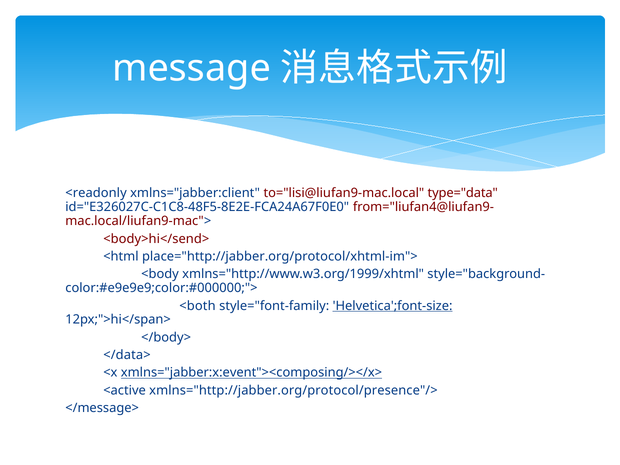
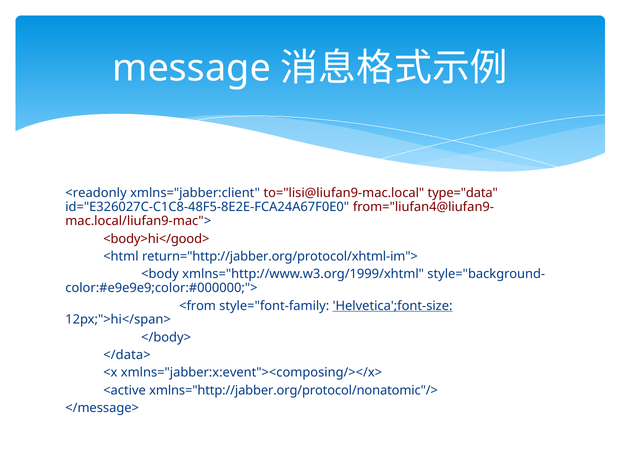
<body>hi</send>: <body>hi</send> -> <body>hi</good>
place="http://jabber.org/protocol/xhtml-im">: place="http://jabber.org/protocol/xhtml-im"> -> return="http://jabber.org/protocol/xhtml-im">
<both: <both -> <from
xmlns="jabber:x:event"><composing/></x> underline: present -> none
xmlns="http://jabber.org/protocol/presence"/>: xmlns="http://jabber.org/protocol/presence"/> -> xmlns="http://jabber.org/protocol/nonatomic"/>
